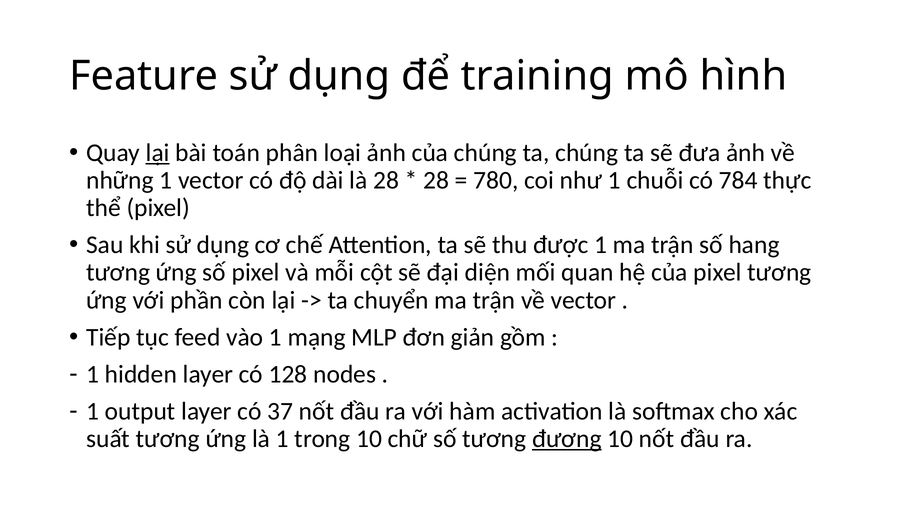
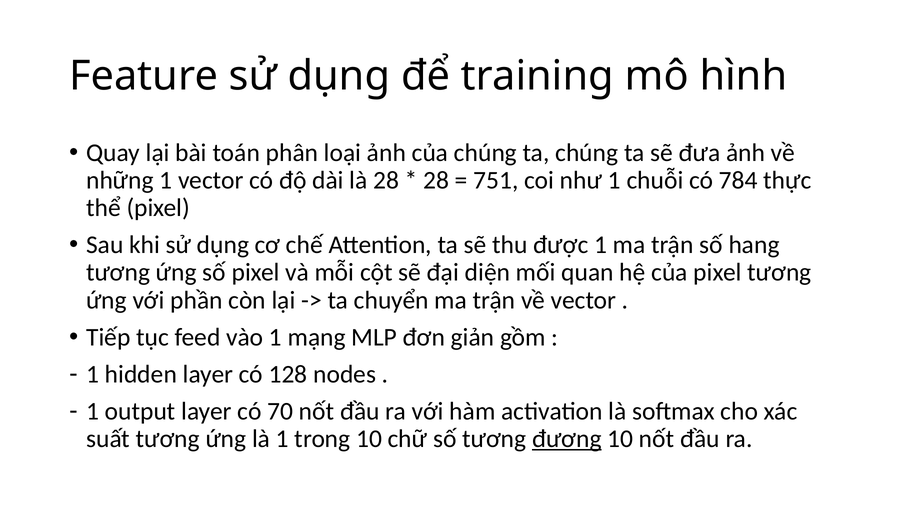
lại at (158, 153) underline: present -> none
780: 780 -> 751
37: 37 -> 70
